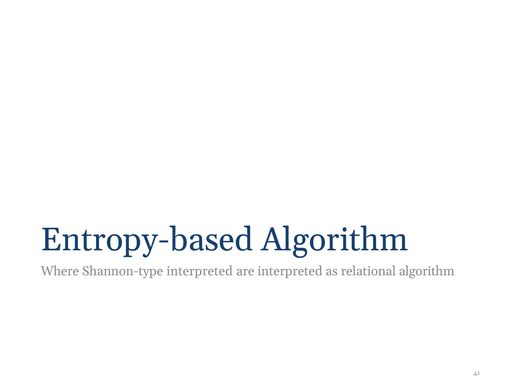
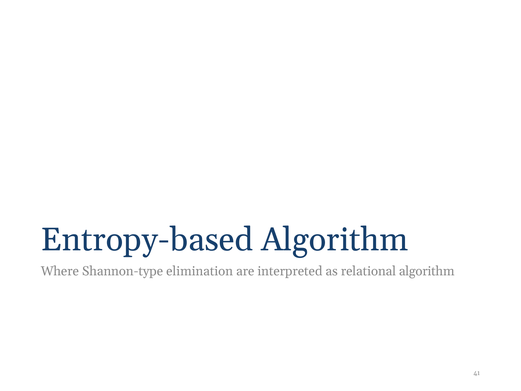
Shannon-type interpreted: interpreted -> elimination
